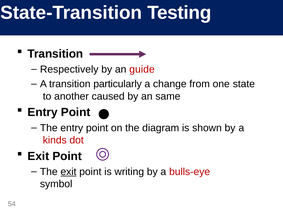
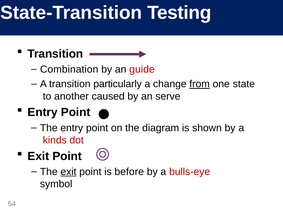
Respectively: Respectively -> Combination
from underline: none -> present
same: same -> serve
writing: writing -> before
